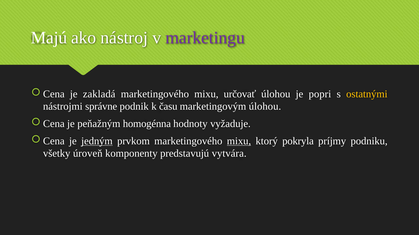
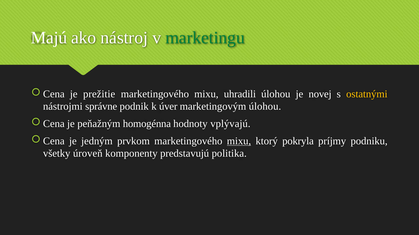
marketingu colour: purple -> green
zakladá: zakladá -> prežitie
určovať: určovať -> uhradili
popri: popri -> novej
času: času -> úver
vyžaduje: vyžaduje -> vplývajú
jedným underline: present -> none
vytvára: vytvára -> politika
